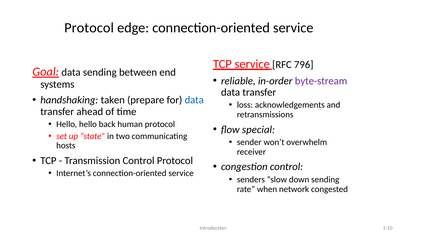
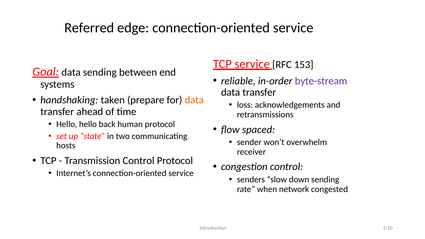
Protocol at (89, 28): Protocol -> Referred
796: 796 -> 153
data at (194, 100) colour: blue -> orange
special: special -> spaced
